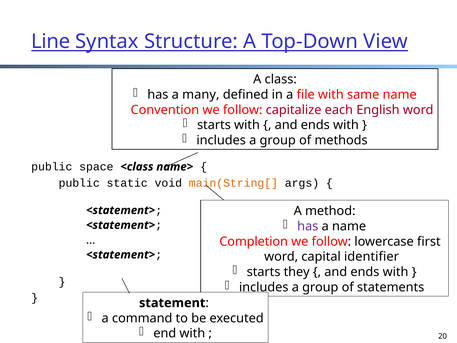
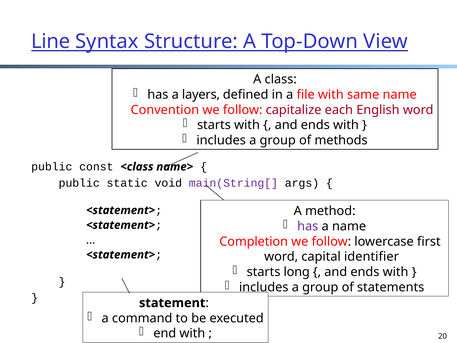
many: many -> layers
space: space -> const
main(String[ colour: orange -> purple
they: they -> long
